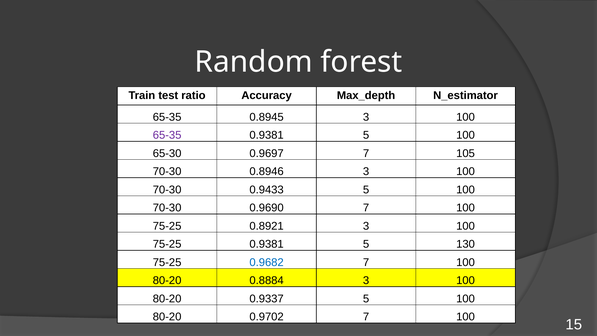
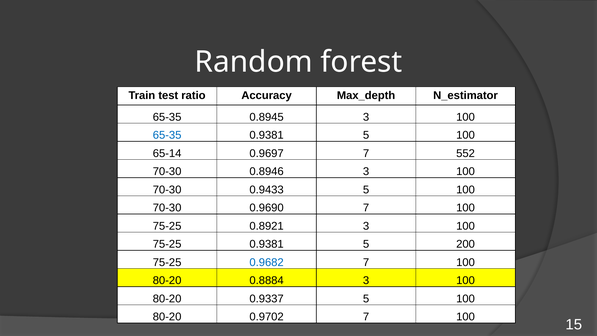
65-35 at (167, 135) colour: purple -> blue
65-30: 65-30 -> 65-14
105: 105 -> 552
130: 130 -> 200
